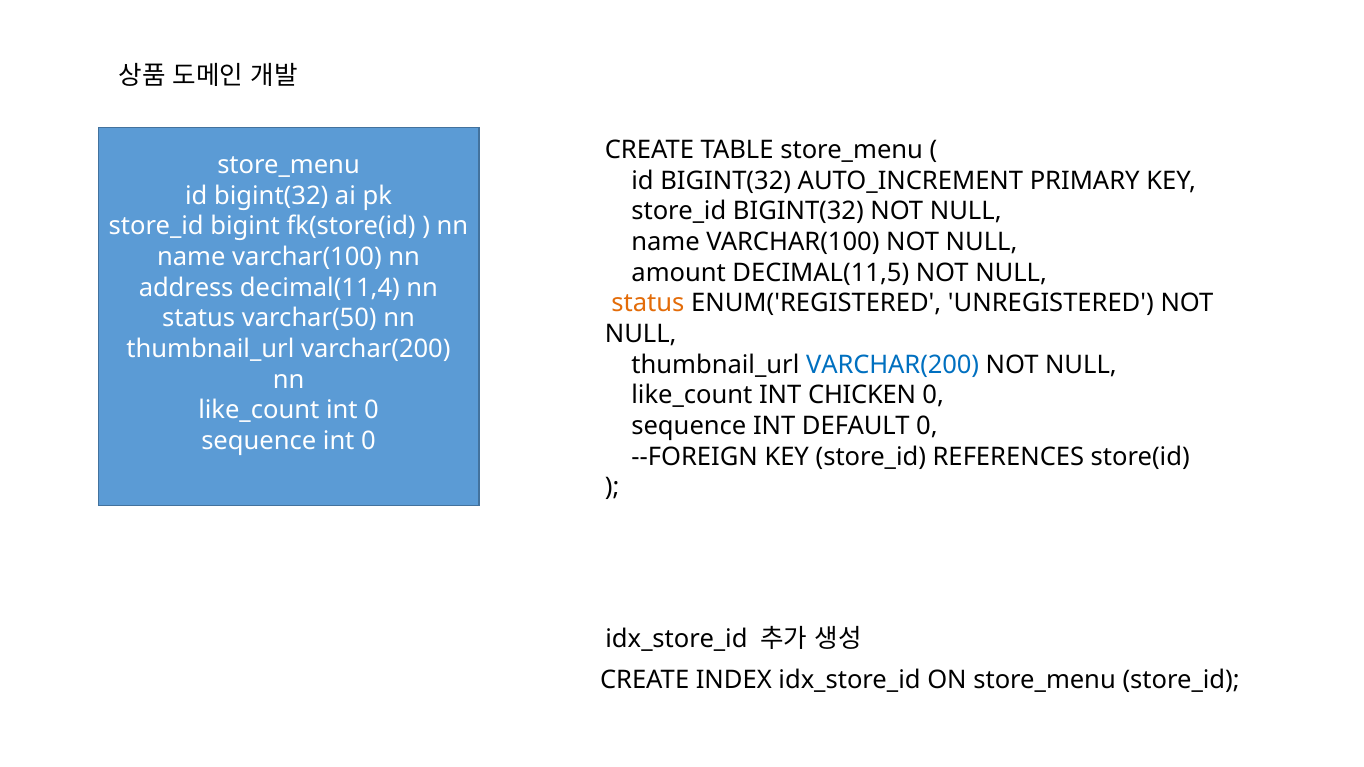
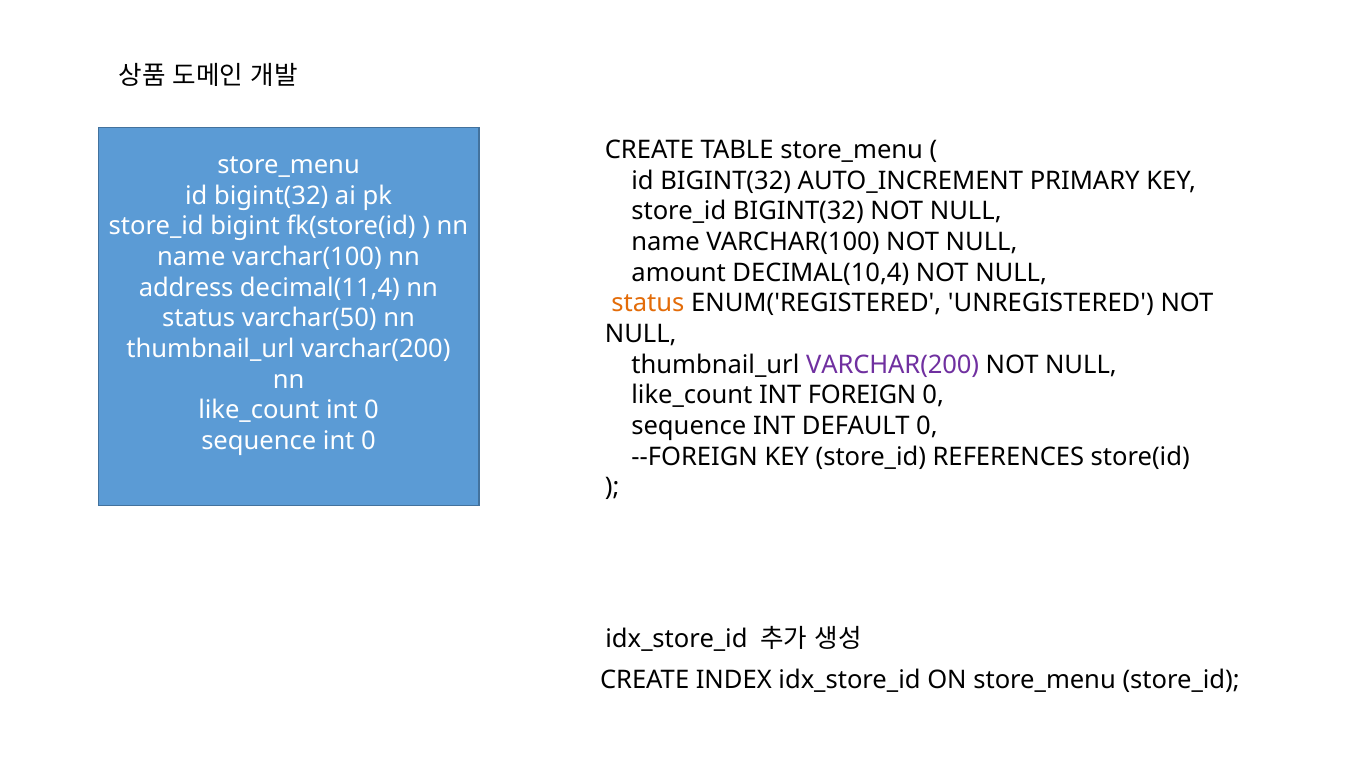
DECIMAL(11,5: DECIMAL(11,5 -> DECIMAL(10,4
VARCHAR(200 at (893, 365) colour: blue -> purple
CHICKEN: CHICKEN -> FOREIGN
